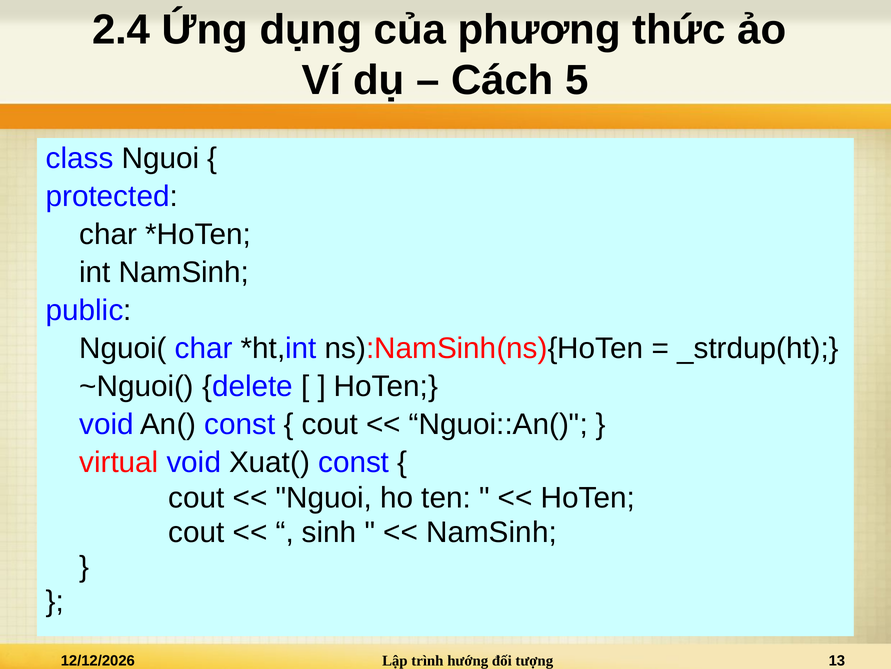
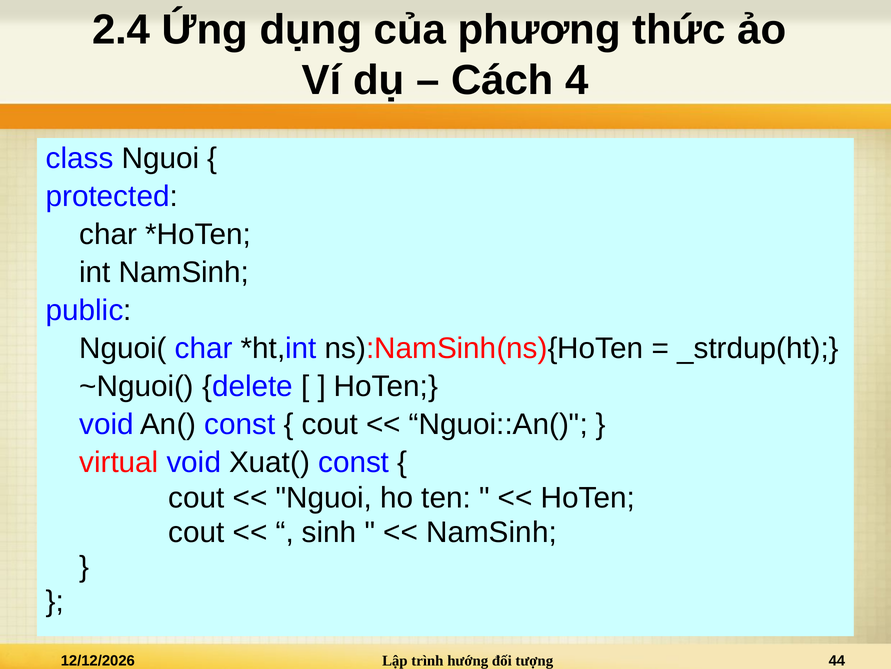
5: 5 -> 4
13: 13 -> 44
